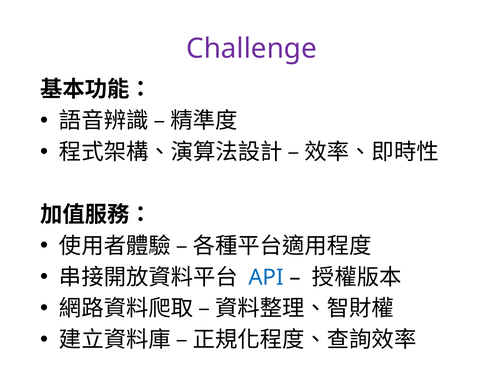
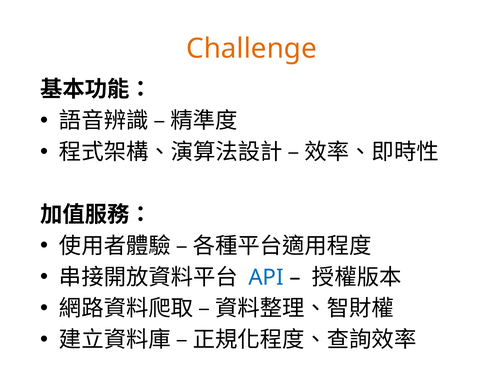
Challenge colour: purple -> orange
